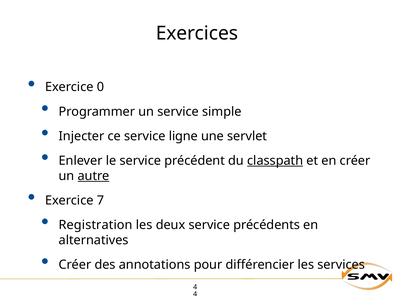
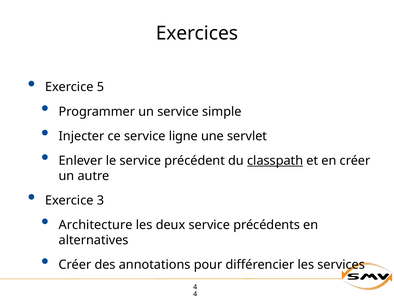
0: 0 -> 5
autre underline: present -> none
7: 7 -> 3
Registration: Registration -> Architecture
